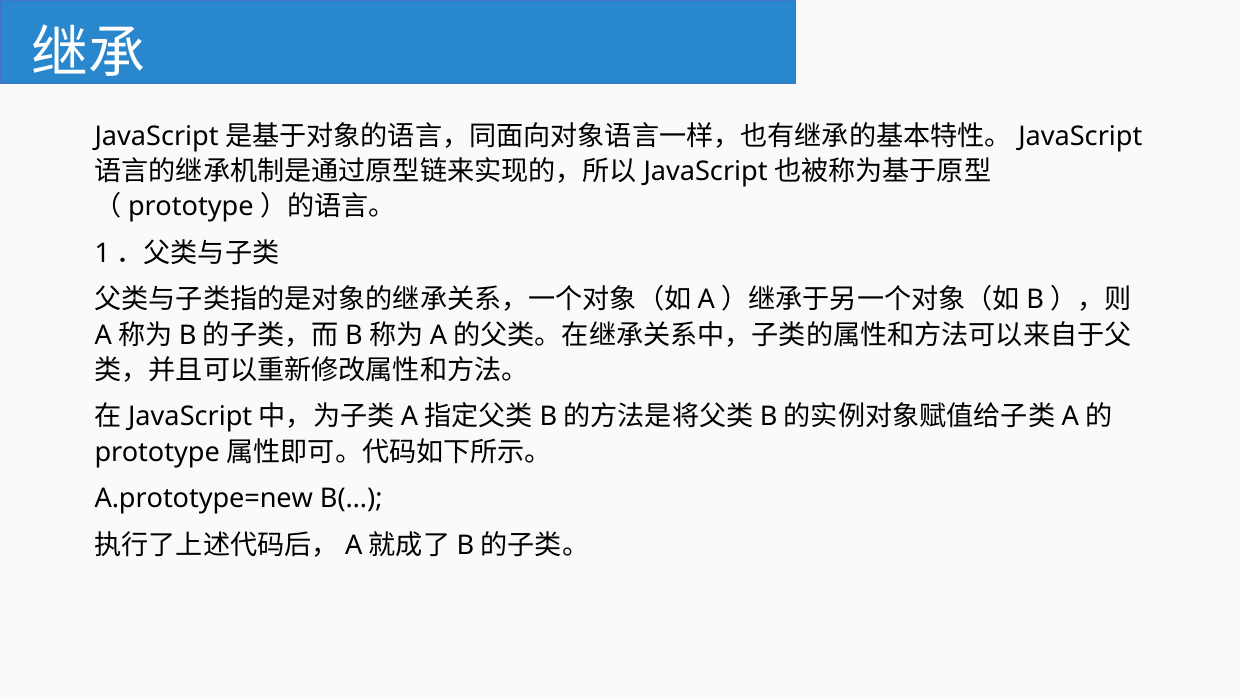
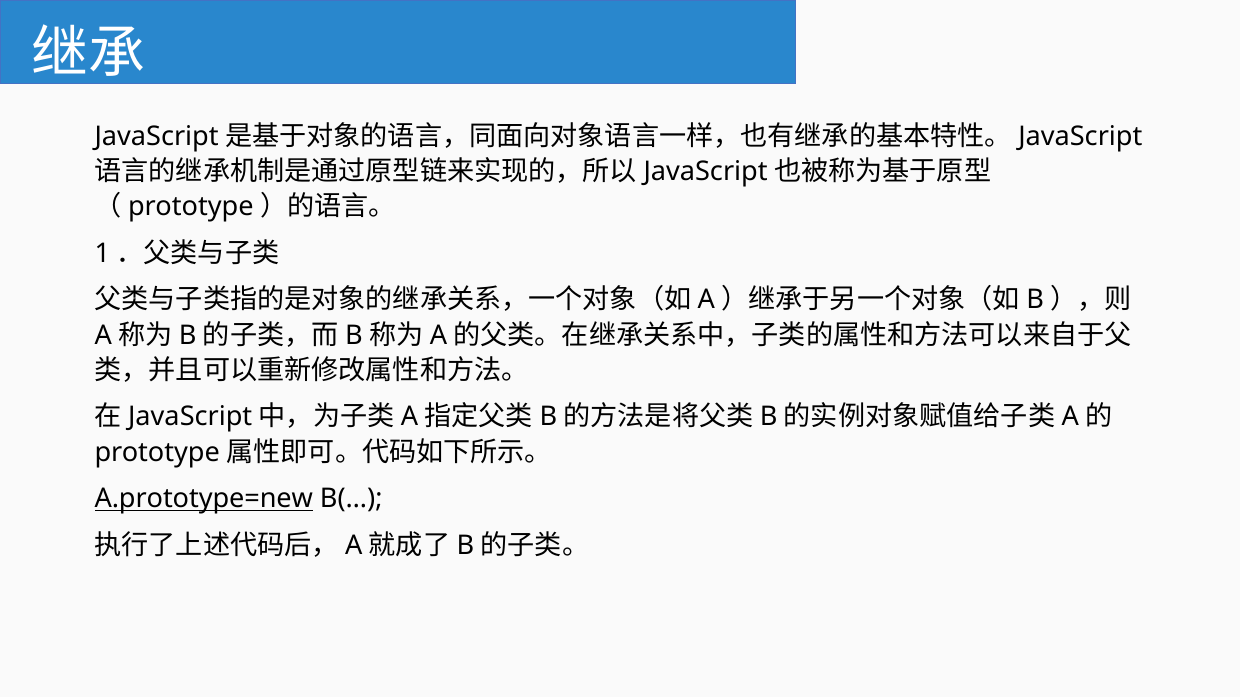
A.prototype=new underline: none -> present
